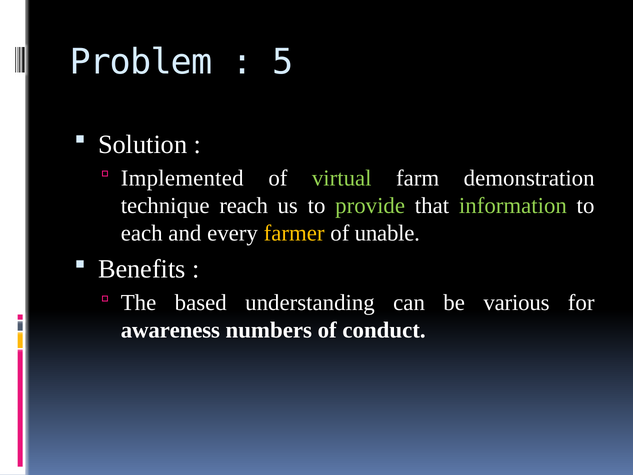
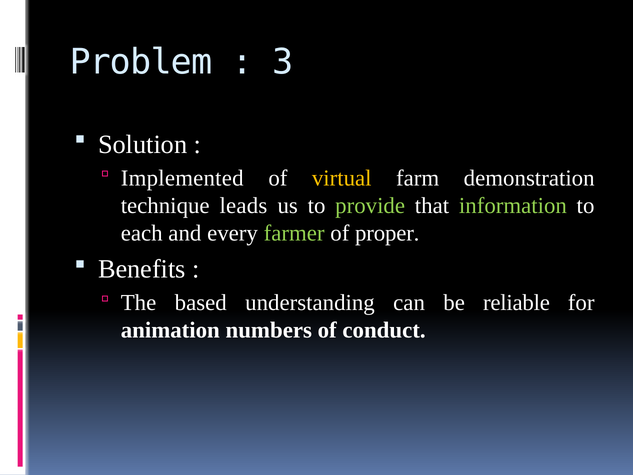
5: 5 -> 3
virtual colour: light green -> yellow
reach: reach -> leads
farmer colour: yellow -> light green
unable: unable -> proper
various: various -> reliable
awareness: awareness -> animation
